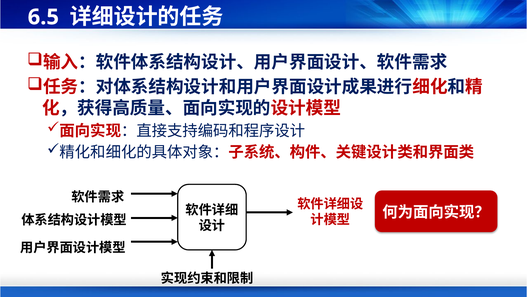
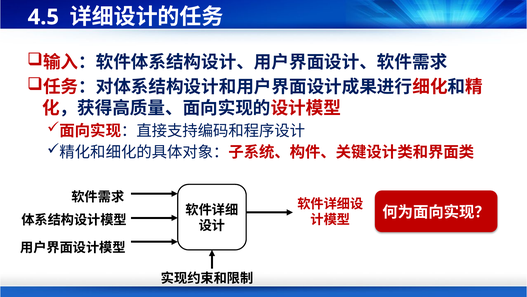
6.5: 6.5 -> 4.5
